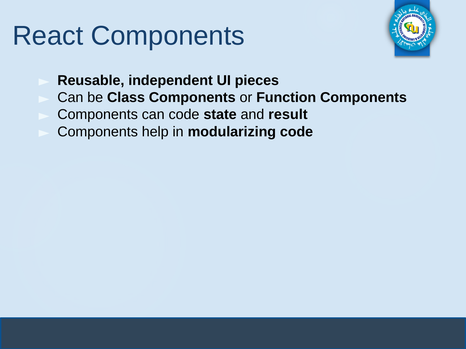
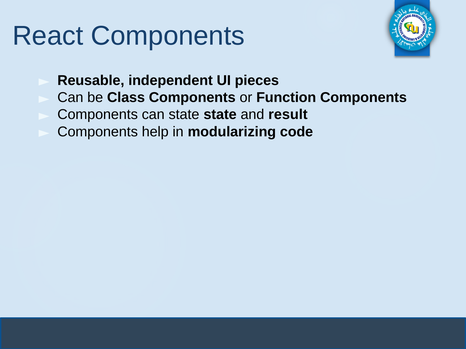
can code: code -> state
